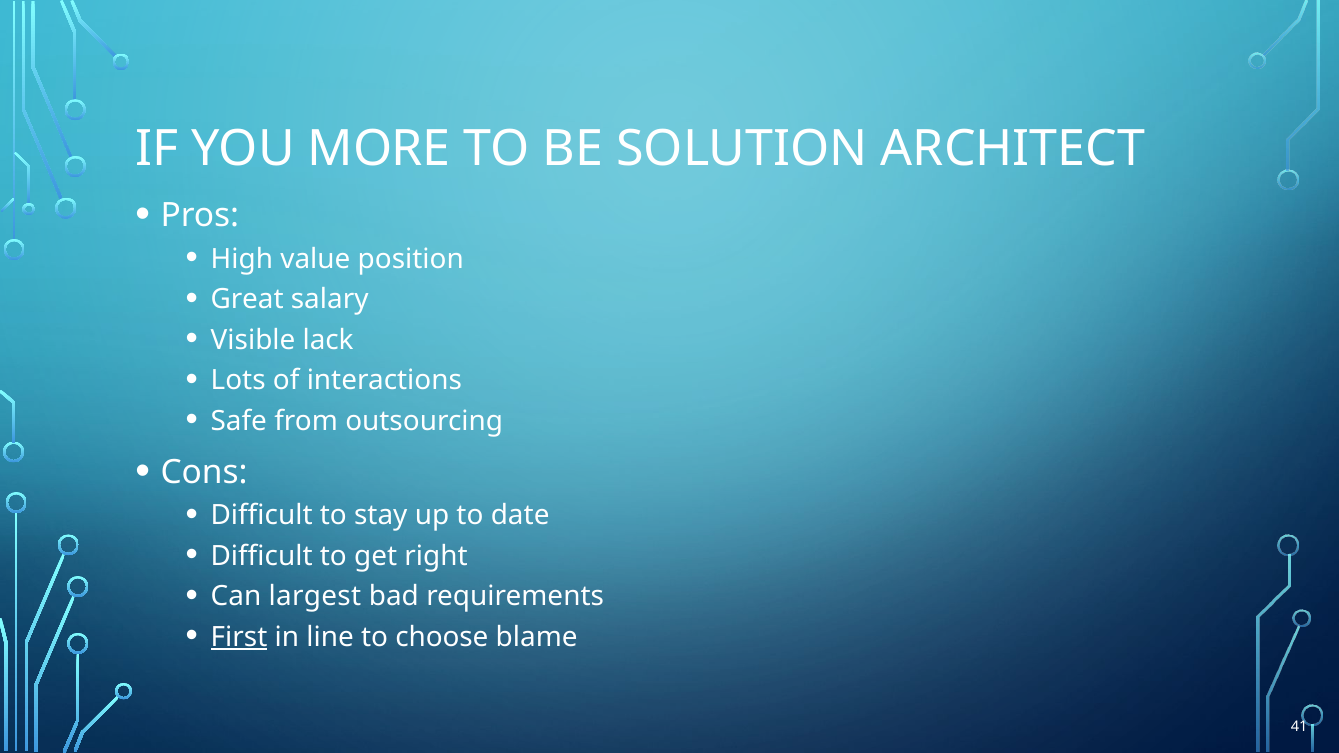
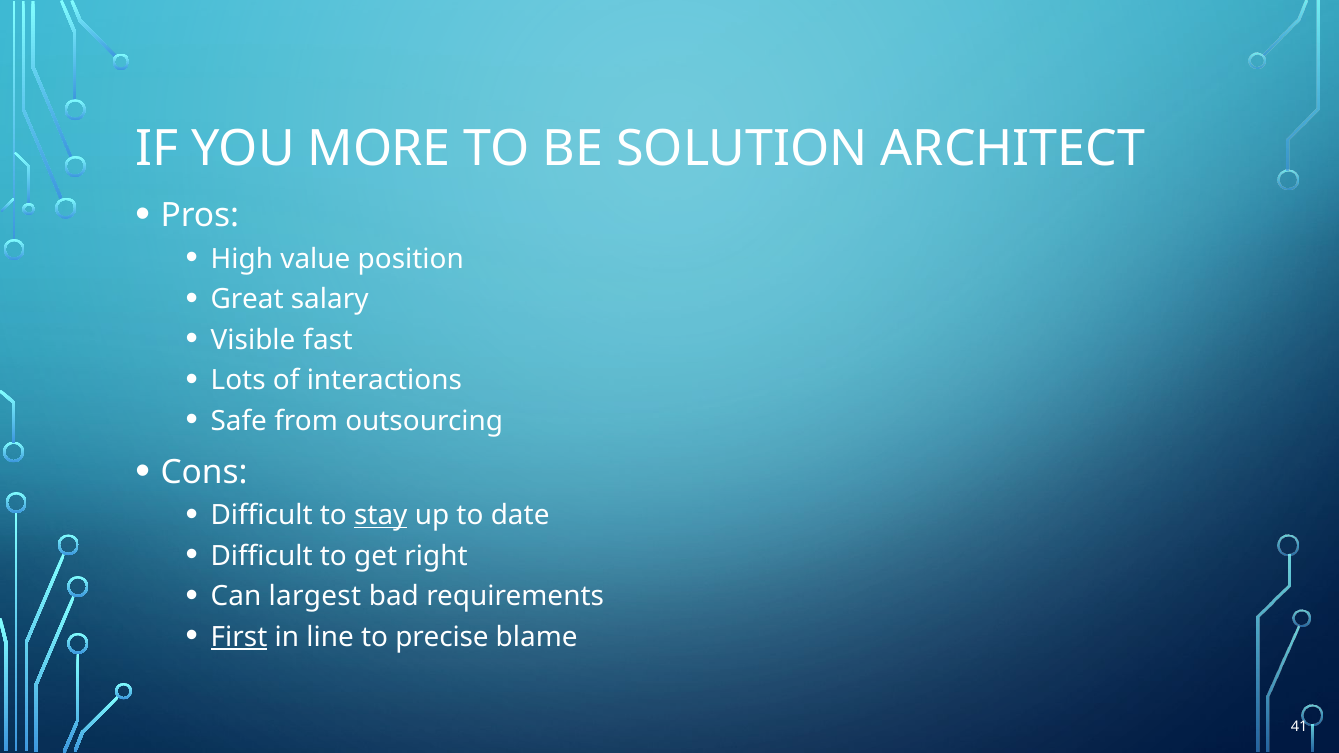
lack: lack -> fast
stay underline: none -> present
choose: choose -> precise
